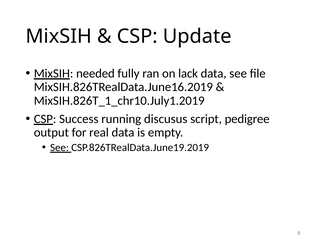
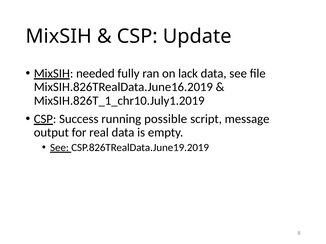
discusus: discusus -> possible
pedigree: pedigree -> message
